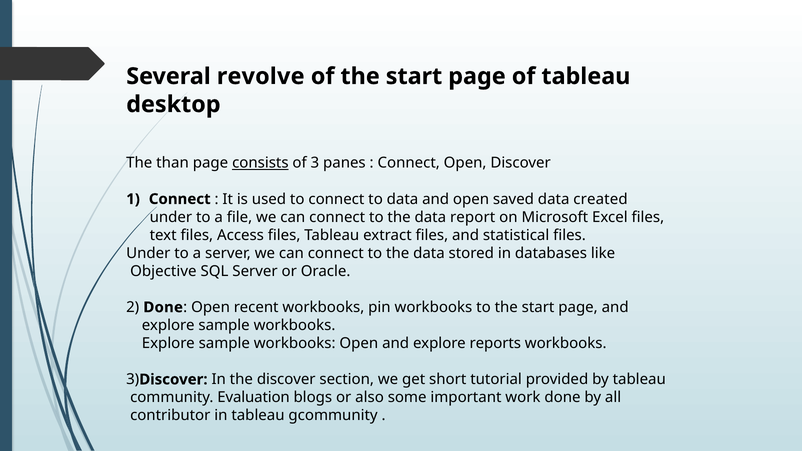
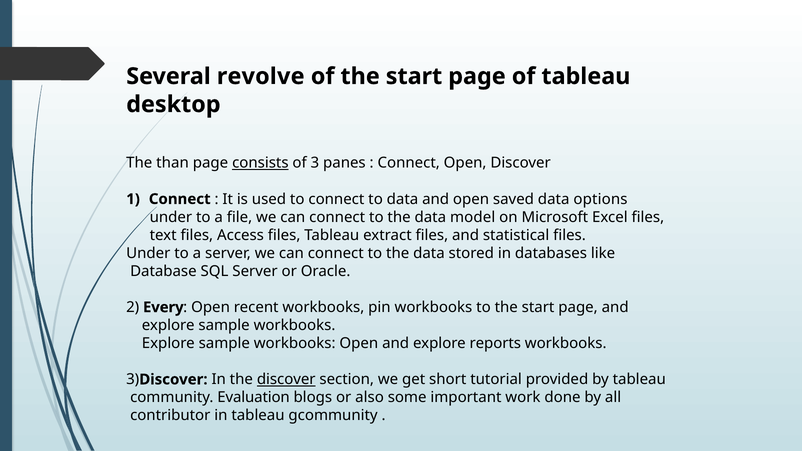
created: created -> options
report: report -> model
Objective: Objective -> Database
2 Done: Done -> Every
discover at (286, 380) underline: none -> present
